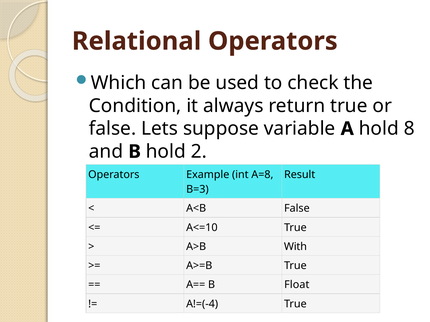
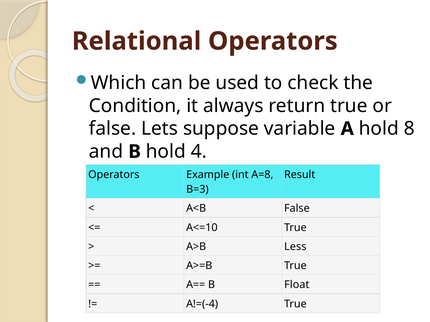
2: 2 -> 4
With: With -> Less
